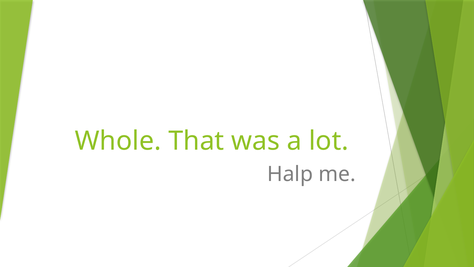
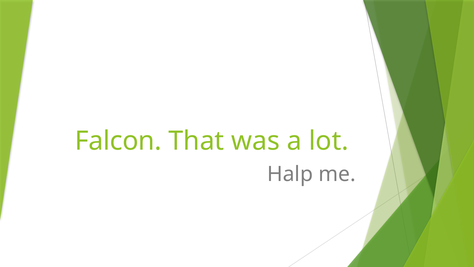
Whole: Whole -> Falcon
